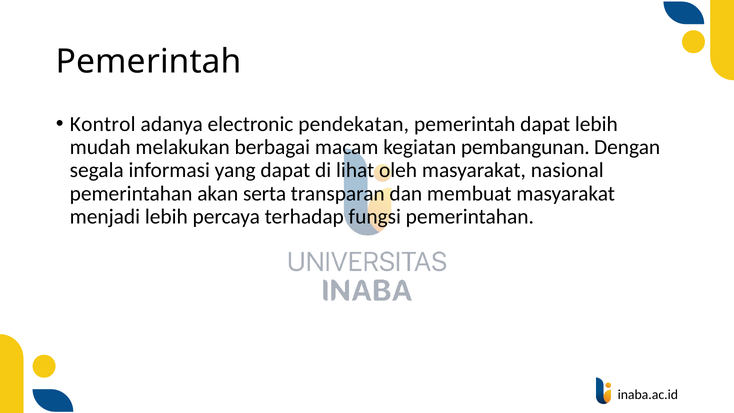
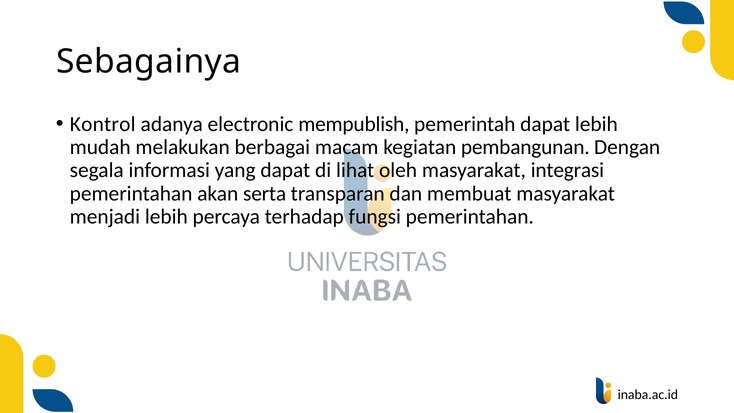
Pemerintah at (149, 62): Pemerintah -> Sebagainya
pendekatan: pendekatan -> mempublish
nasional: nasional -> integrasi
